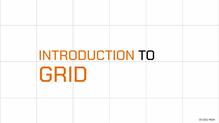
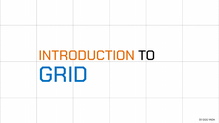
GRID colour: orange -> blue
